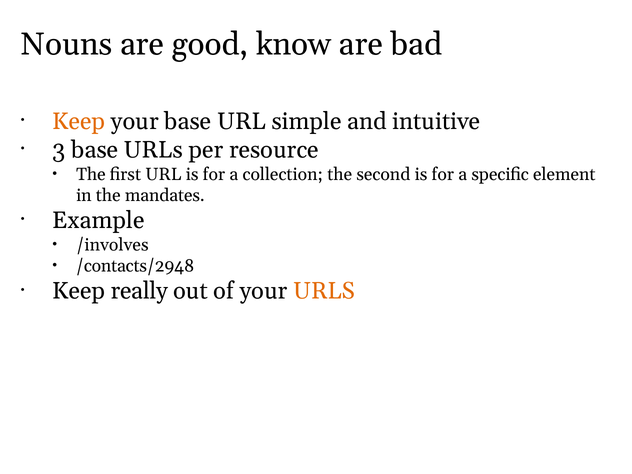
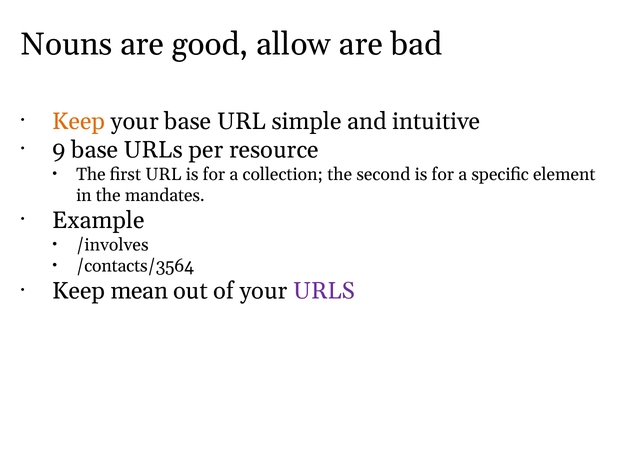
know: know -> allow
3: 3 -> 9
/contacts/2948: /contacts/2948 -> /contacts/3564
really: really -> mean
URLS at (324, 291) colour: orange -> purple
